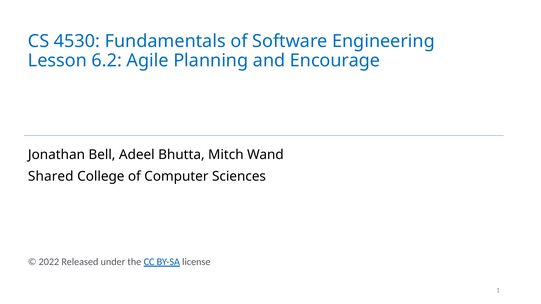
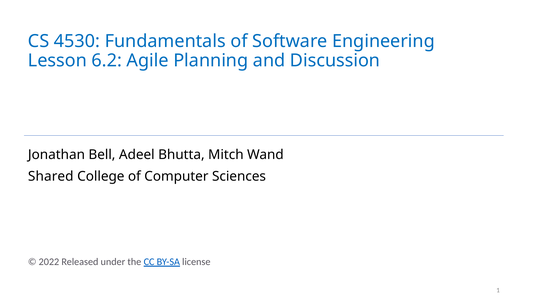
Encourage: Encourage -> Discussion
